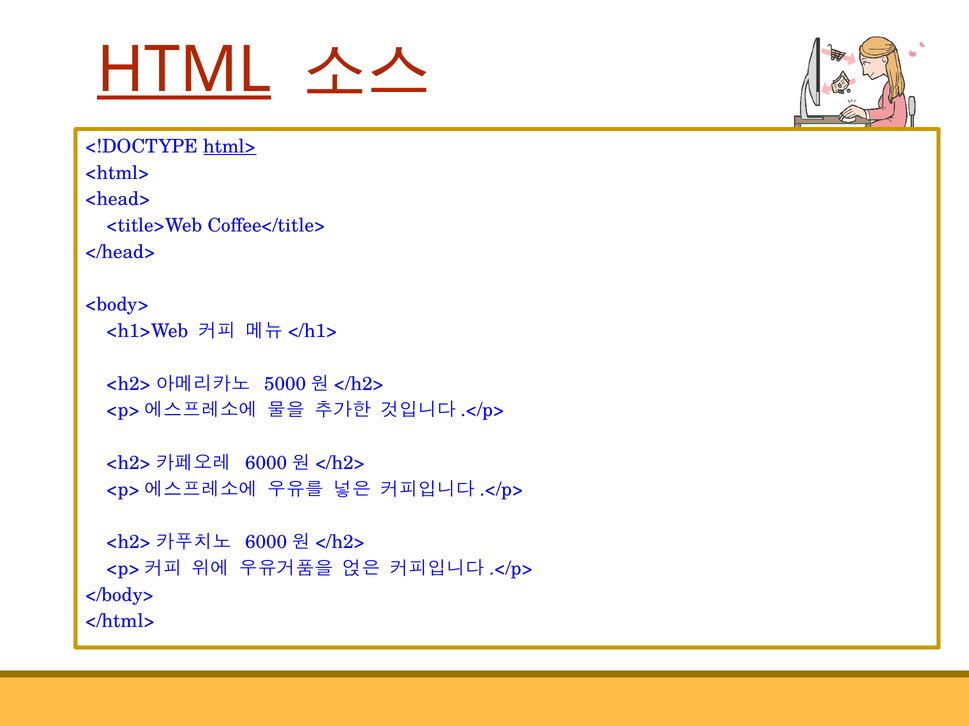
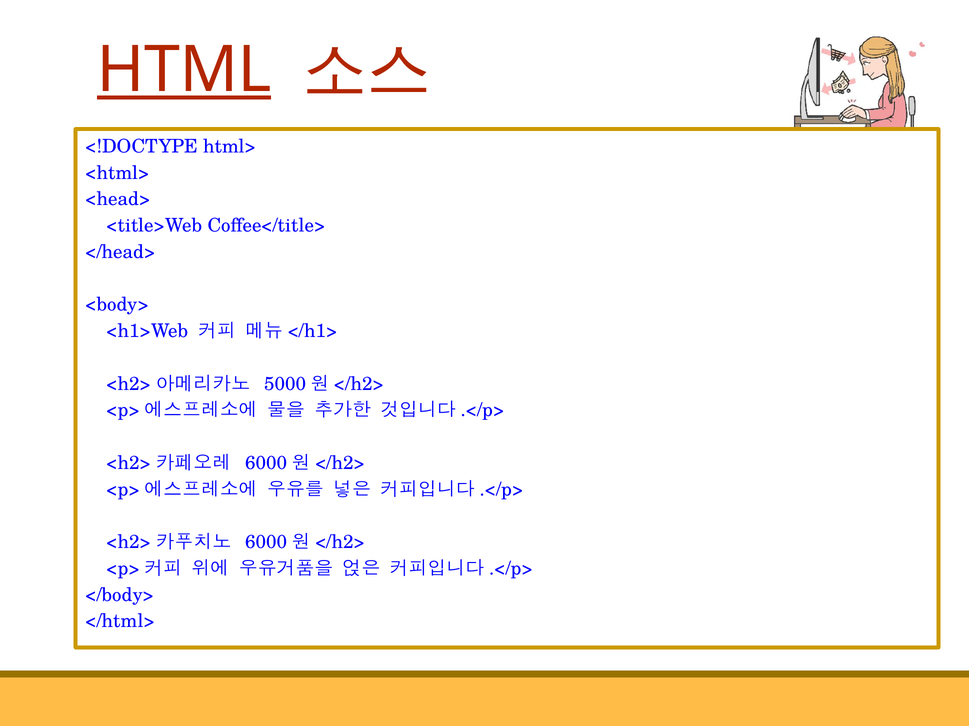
html> underline: present -> none
